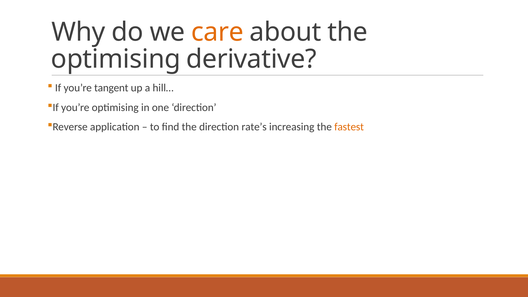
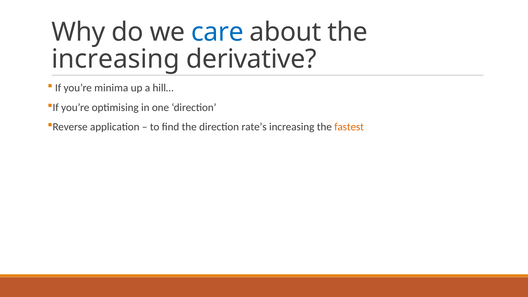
care colour: orange -> blue
optimising at (116, 59): optimising -> increasing
tangent: tangent -> minima
